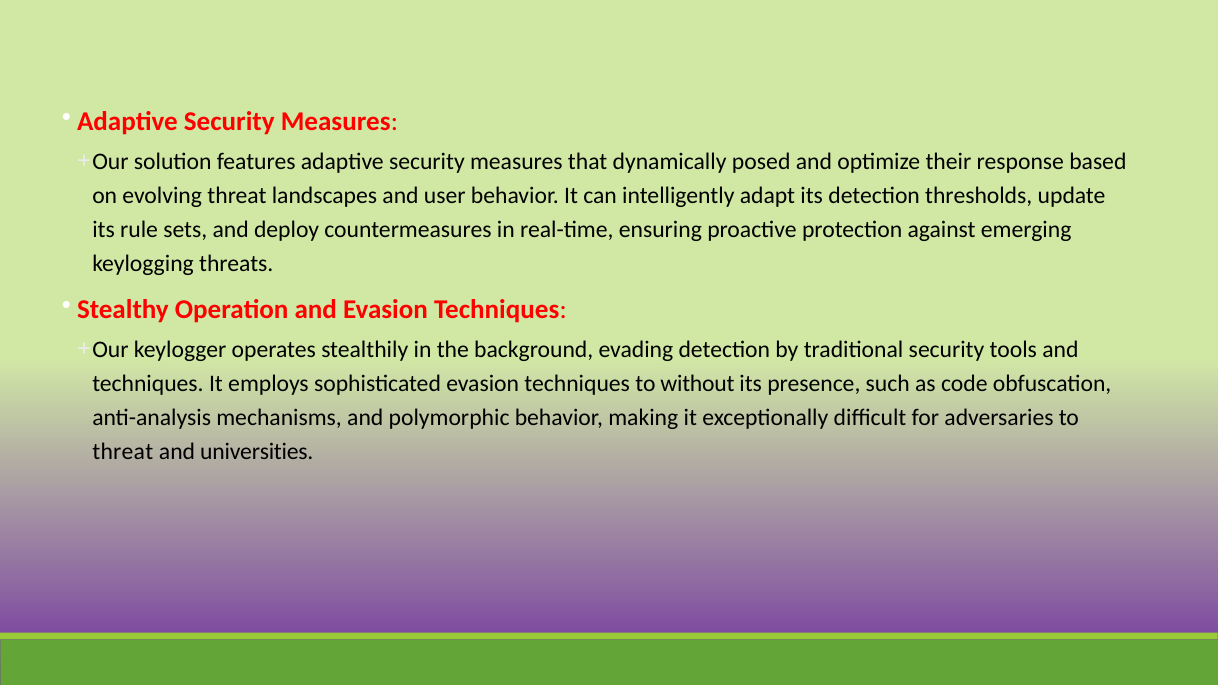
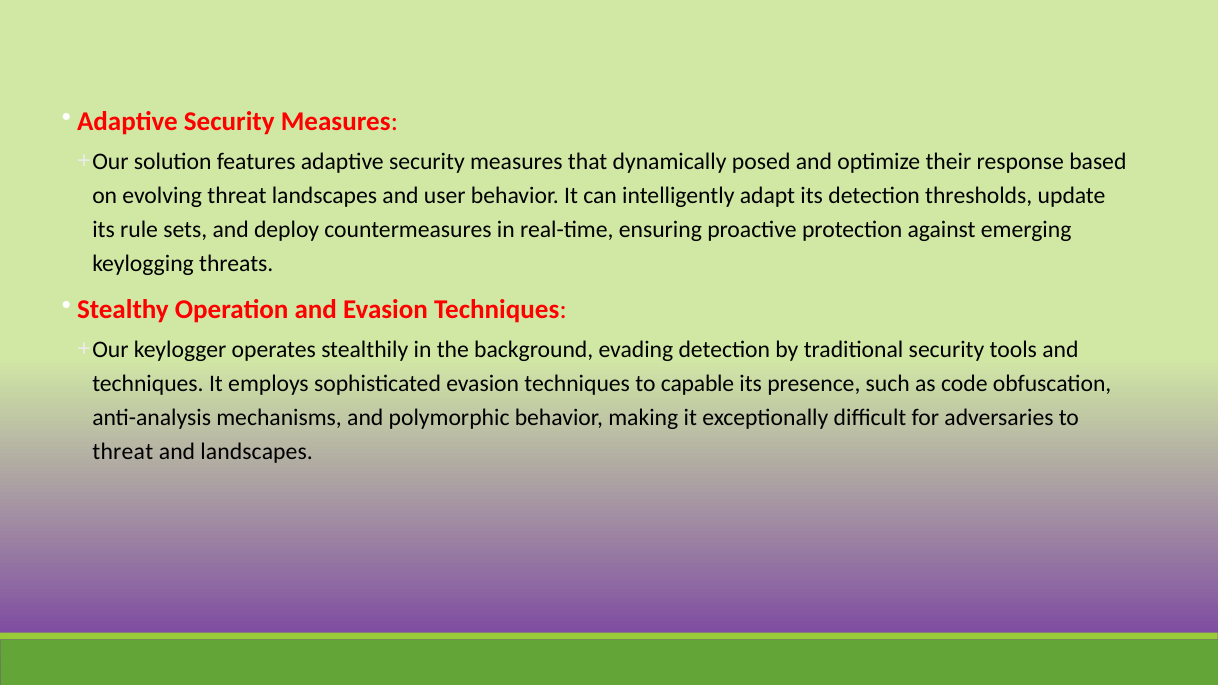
without: without -> capable
and universities: universities -> landscapes
